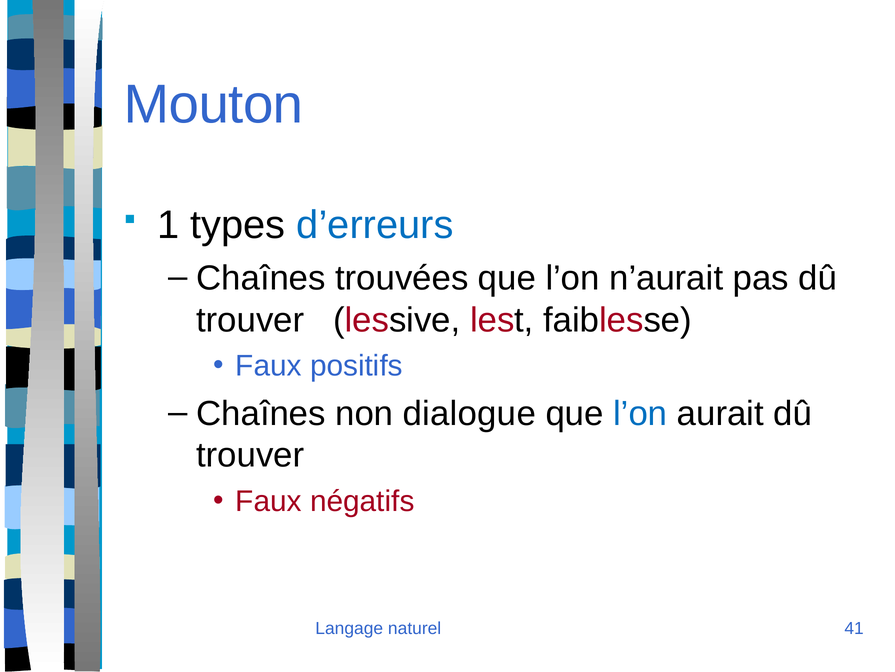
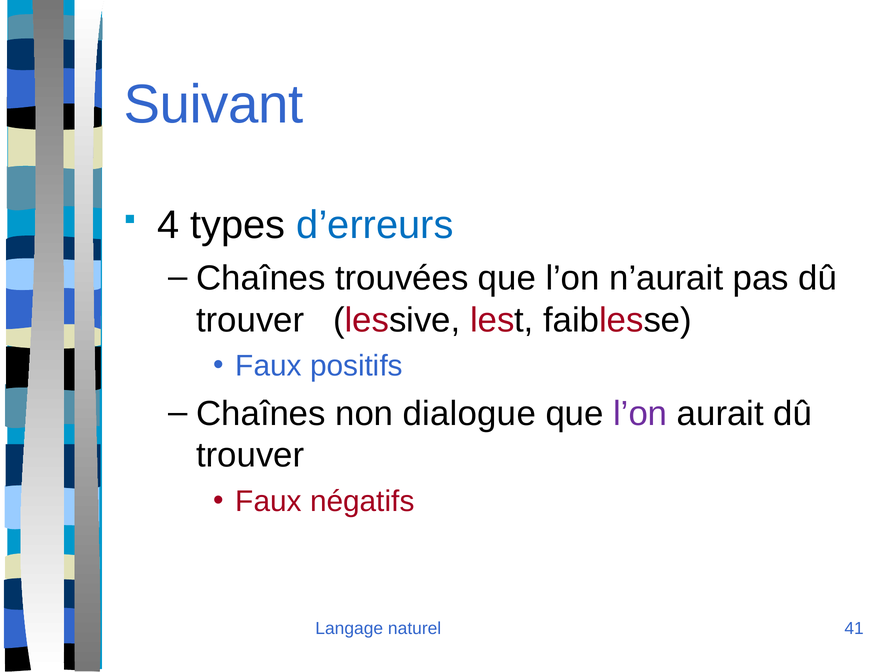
Mouton: Mouton -> Suivant
1: 1 -> 4
l’on at (640, 413) colour: blue -> purple
